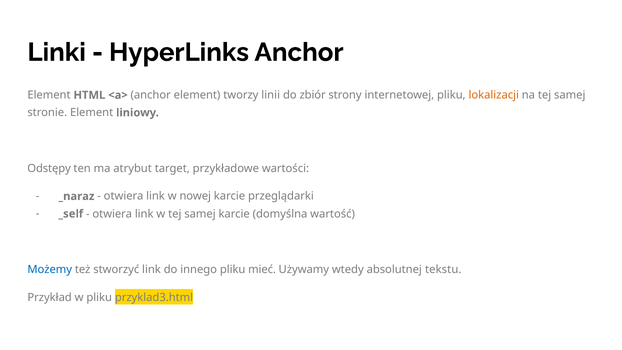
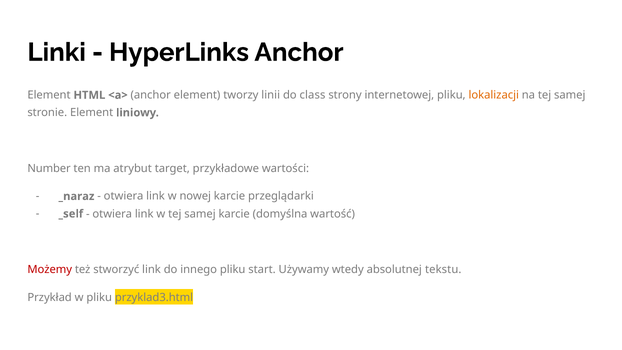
zbiór: zbiór -> class
Odstępy: Odstępy -> Number
Możemy colour: blue -> red
mieć: mieć -> start
